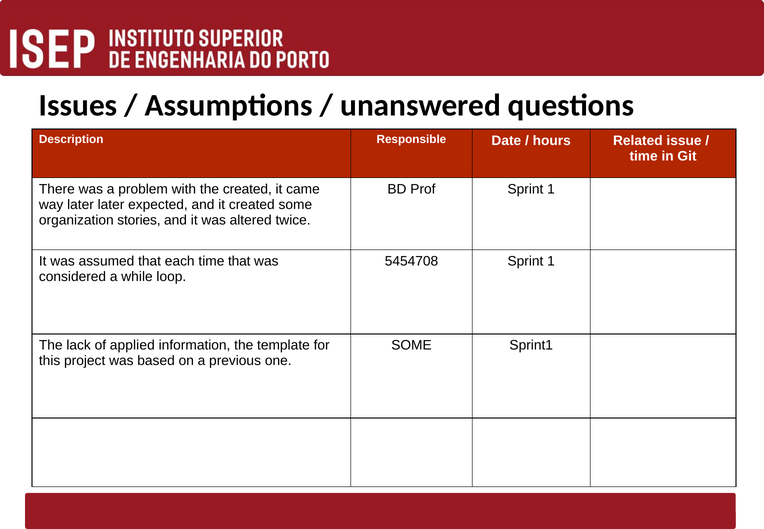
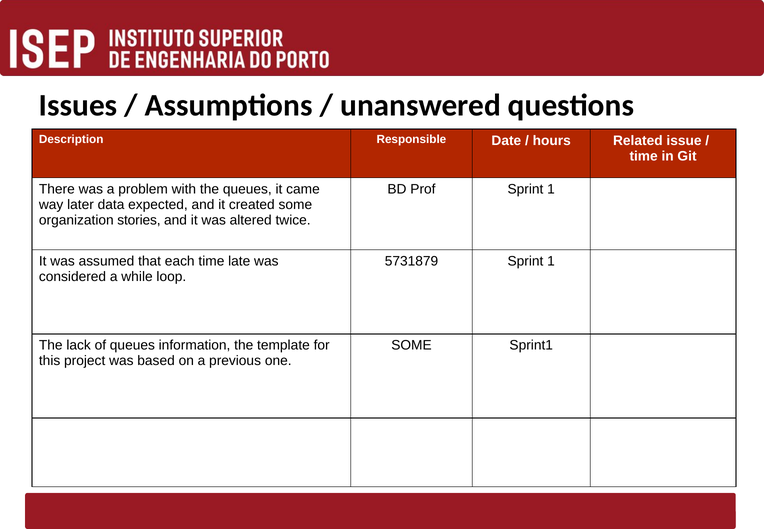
the created: created -> queues
later later: later -> data
time that: that -> late
5454708: 5454708 -> 5731879
of applied: applied -> queues
